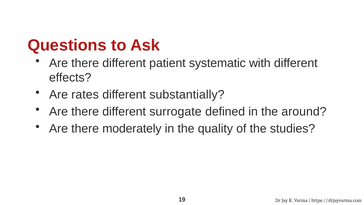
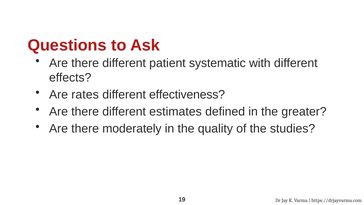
substantially: substantially -> effectiveness
surrogate: surrogate -> estimates
around: around -> greater
